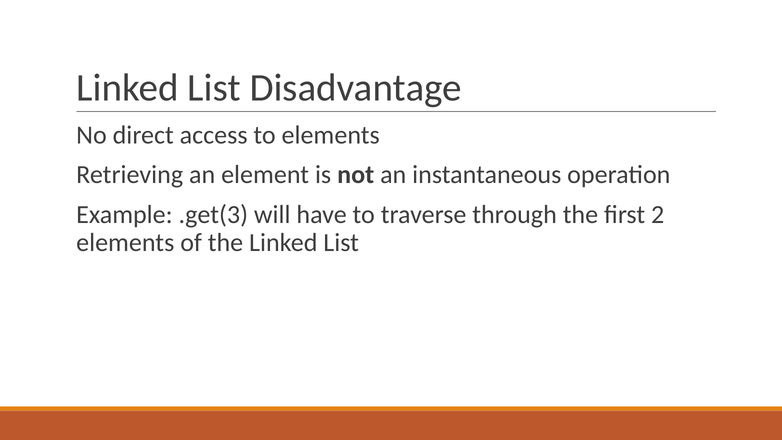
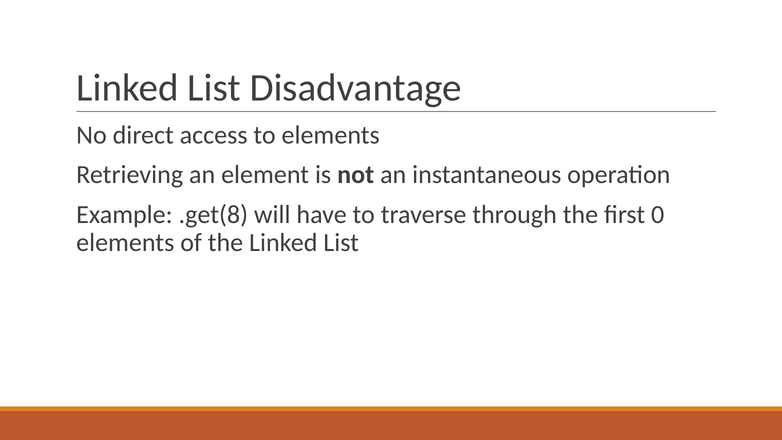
.get(3: .get(3 -> .get(8
2: 2 -> 0
